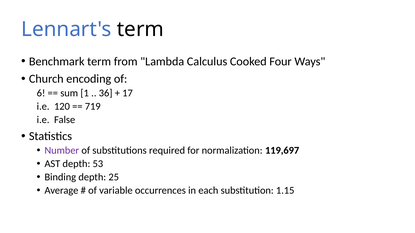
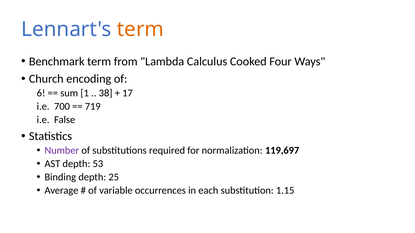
term at (140, 29) colour: black -> orange
36: 36 -> 38
120: 120 -> 700
